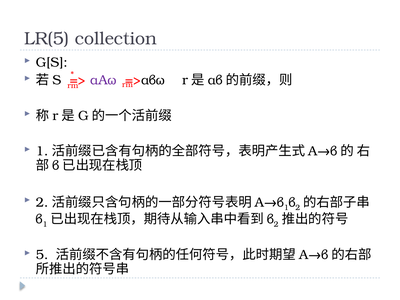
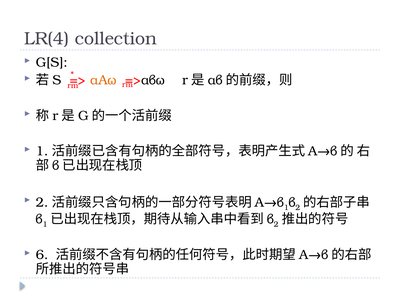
LR(5: LR(5 -> LR(4
αAω colour: purple -> orange
5: 5 -> 6
